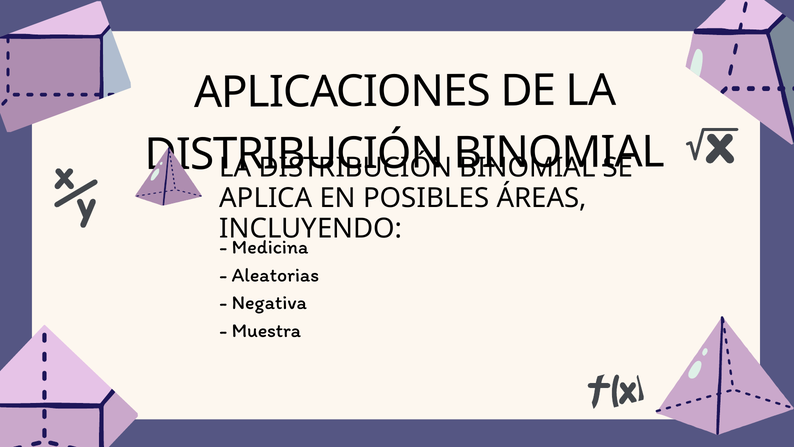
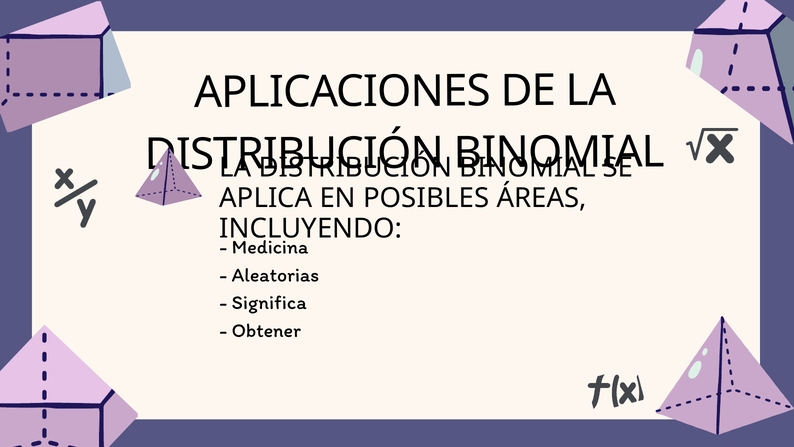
Negativa: Negativa -> Significa
Muestra: Muestra -> Obtener
